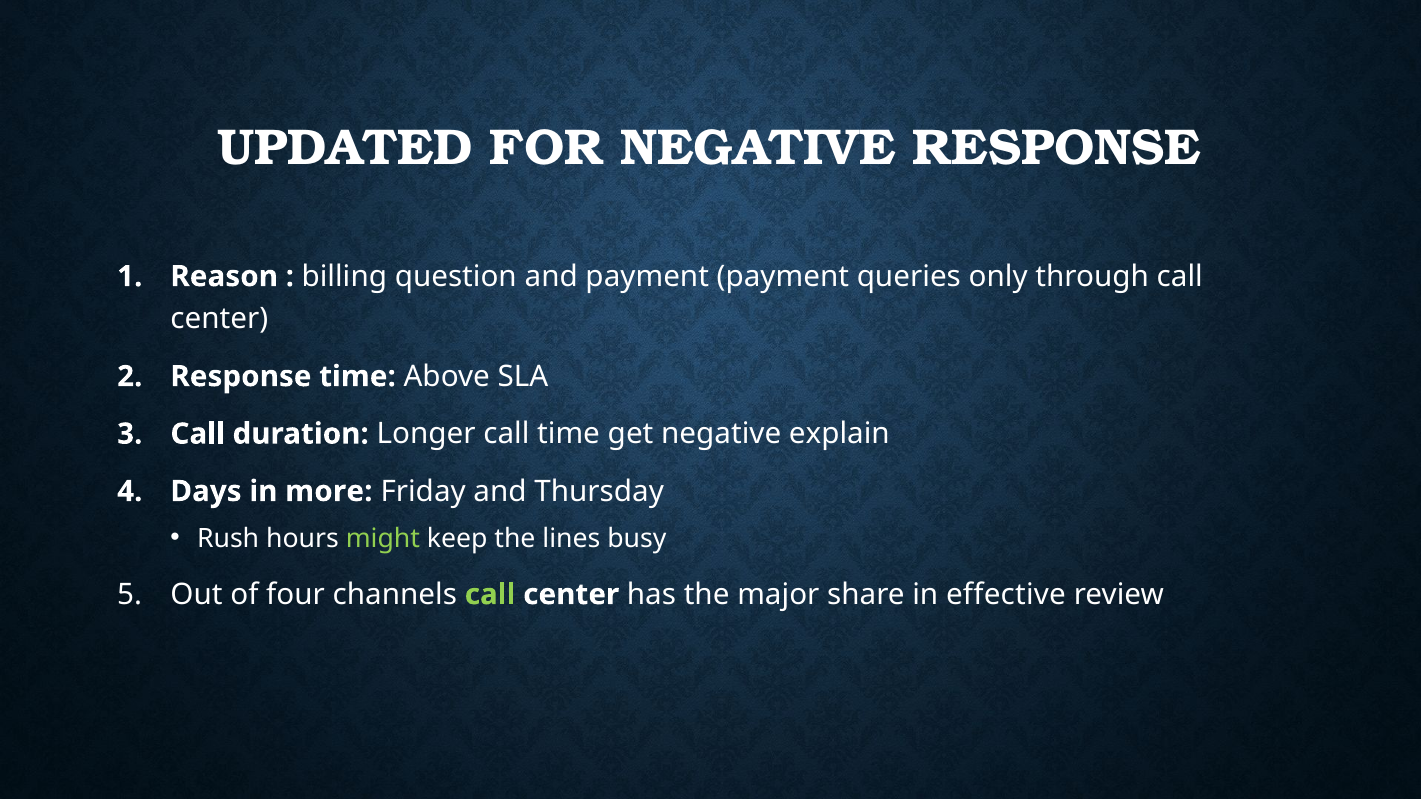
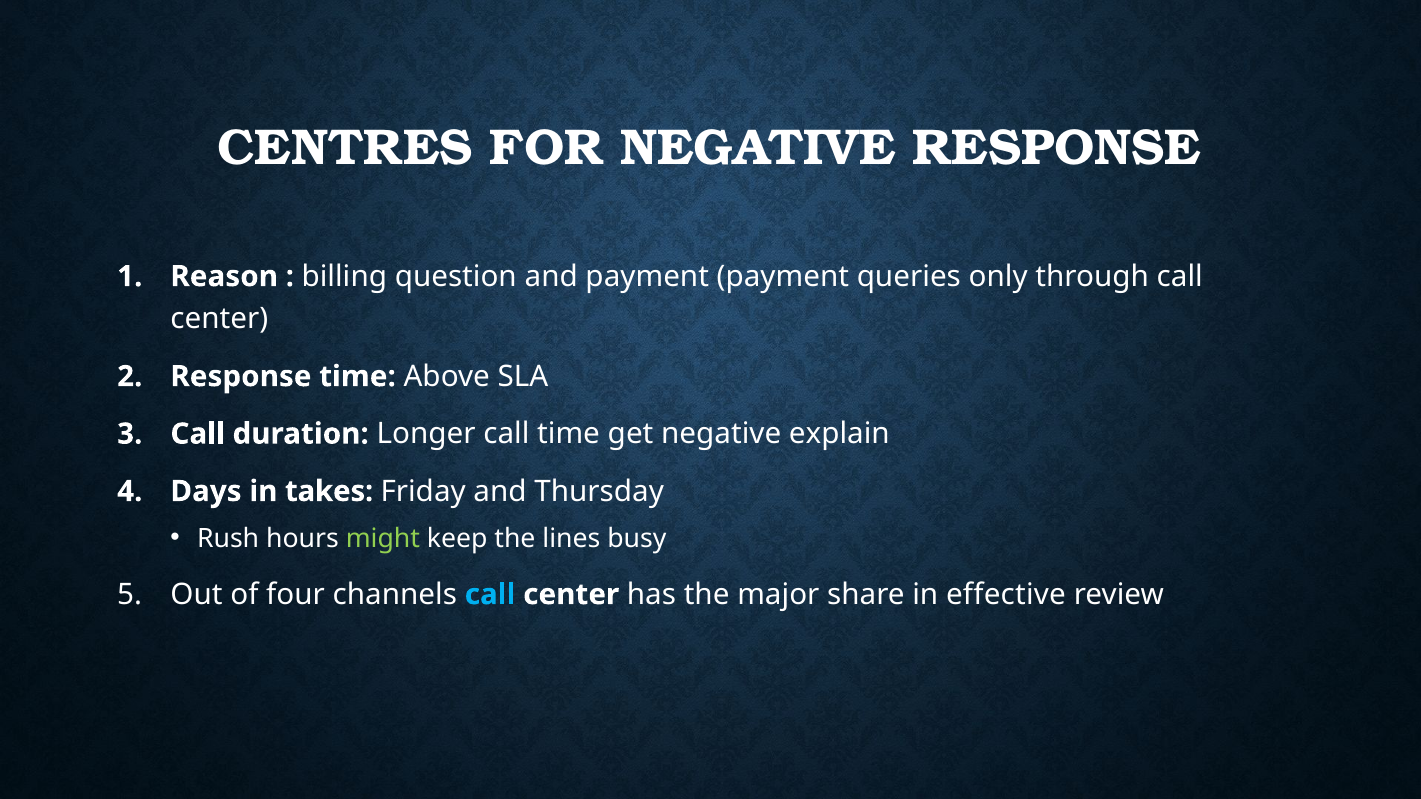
UPDATED: UPDATED -> CENTRES
more: more -> takes
call at (490, 595) colour: light green -> light blue
